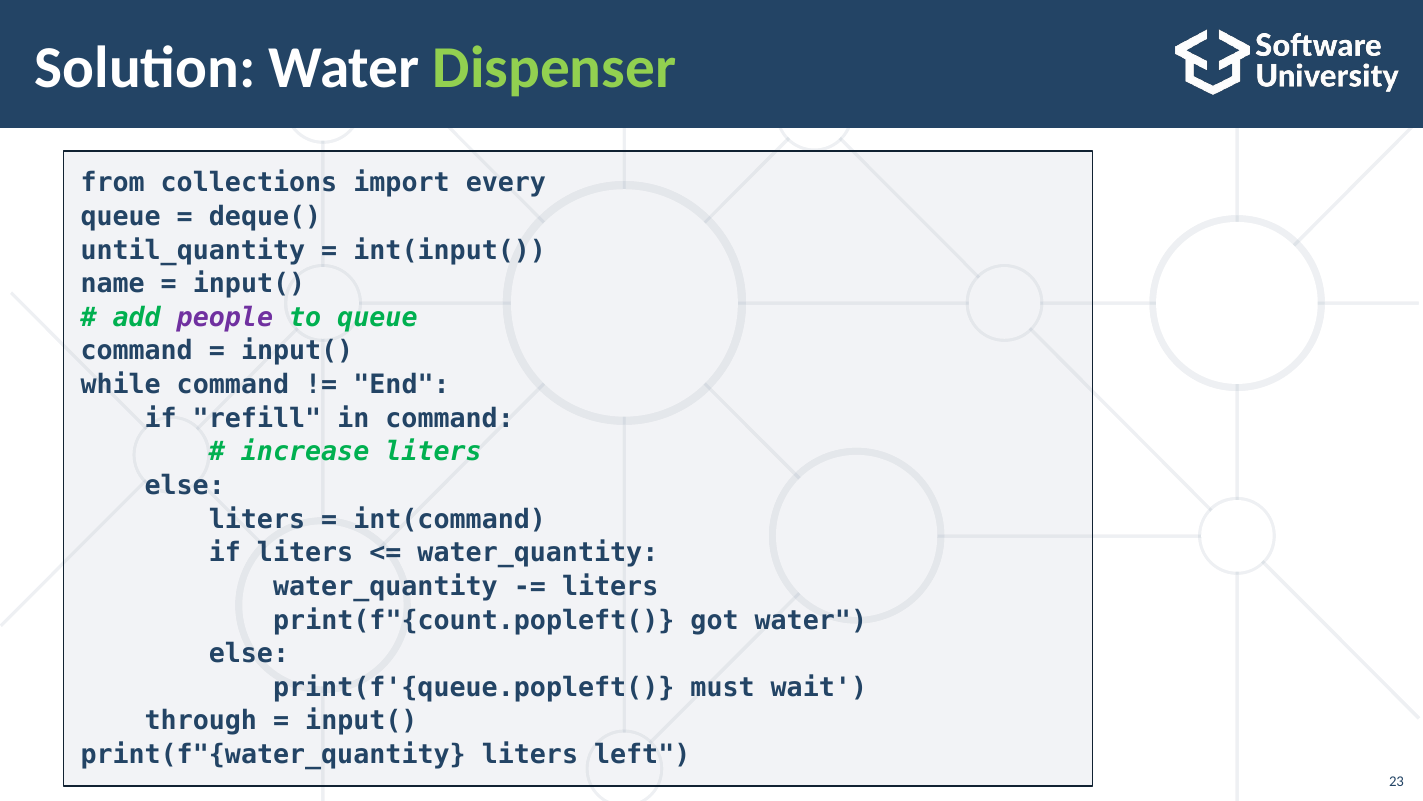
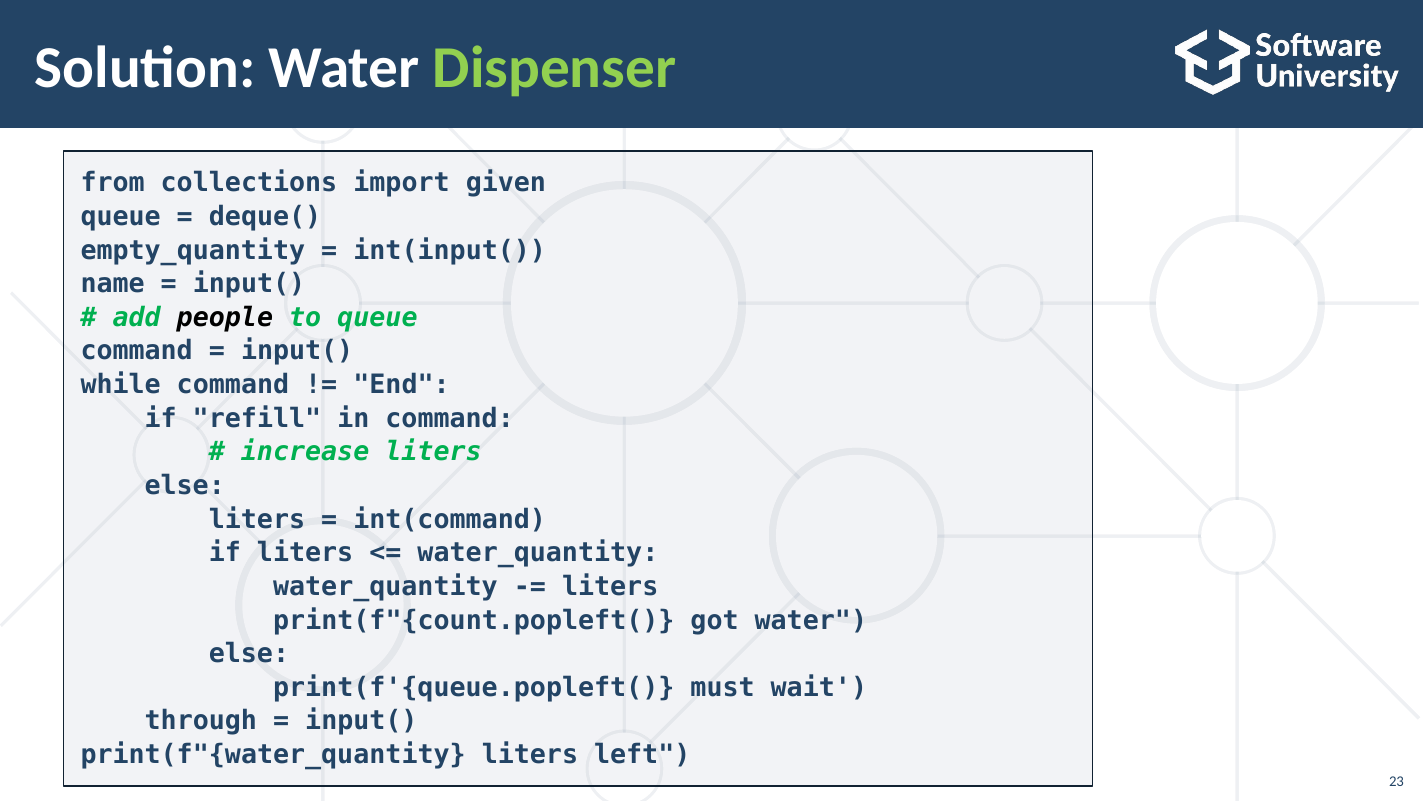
every: every -> given
until_quantity: until_quantity -> empty_quantity
people colour: purple -> black
